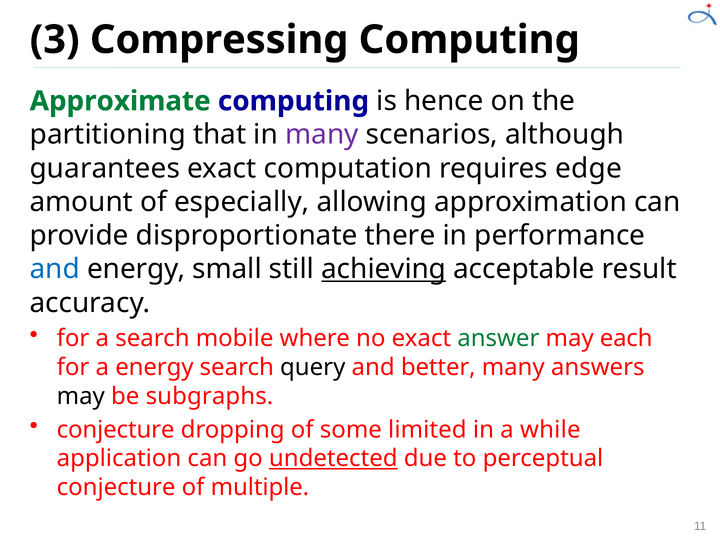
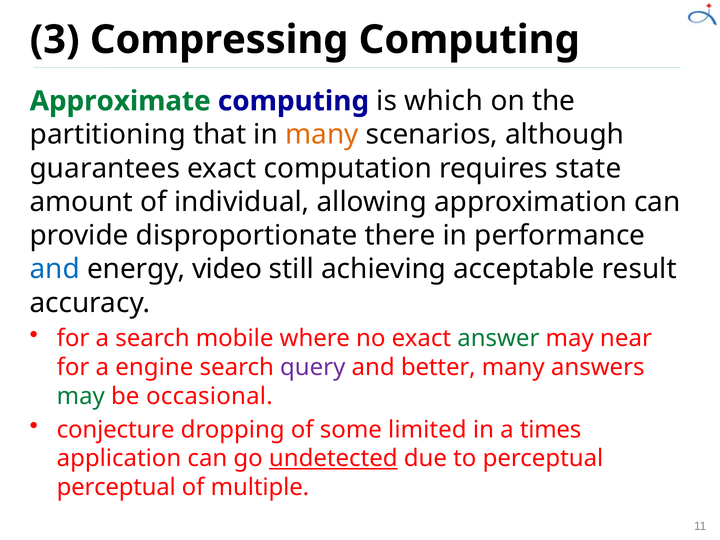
hence: hence -> which
many at (322, 135) colour: purple -> orange
edge: edge -> state
especially: especially -> individual
small: small -> video
achieving underline: present -> none
each: each -> near
a energy: energy -> engine
query colour: black -> purple
may at (81, 396) colour: black -> green
subgraphs: subgraphs -> occasional
while: while -> times
conjecture at (116, 487): conjecture -> perceptual
